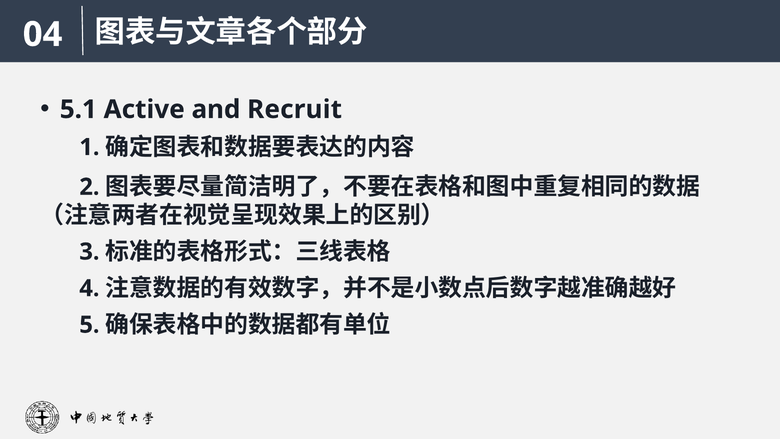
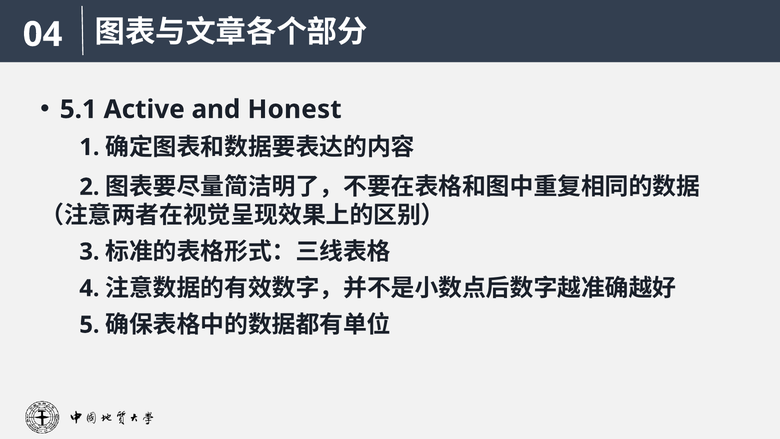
Recruit: Recruit -> Honest
